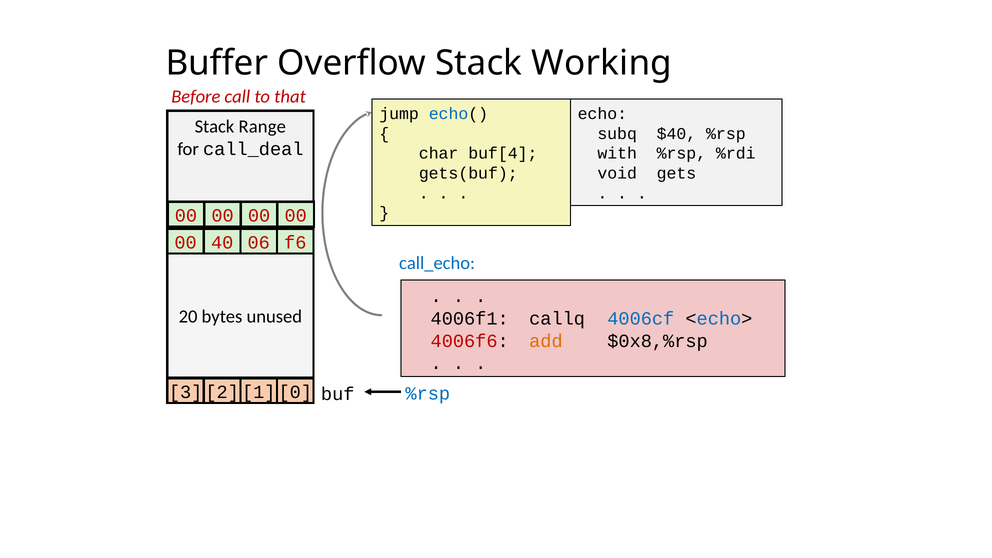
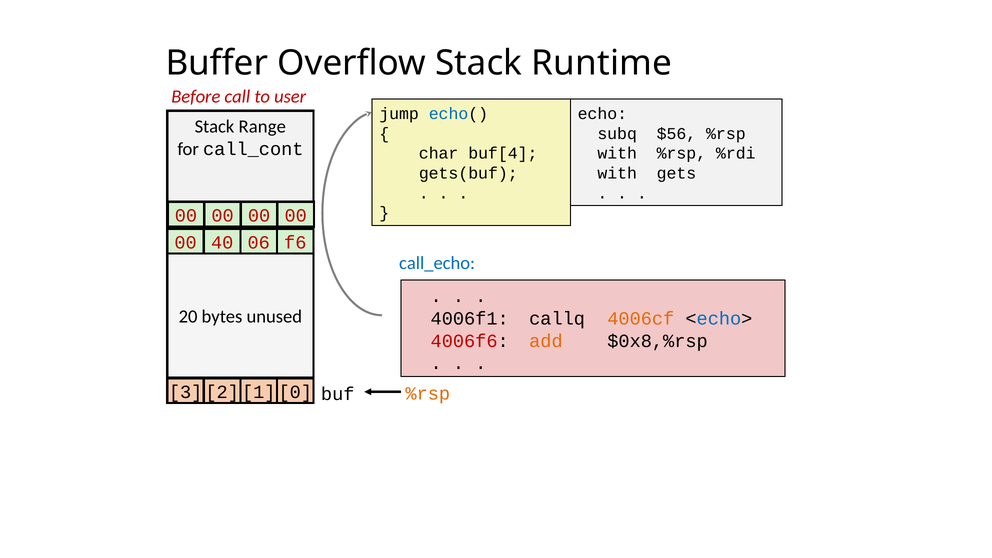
Working: Working -> Runtime
that: that -> user
$40: $40 -> $56
call_deal: call_deal -> call_cont
void at (617, 173): void -> with
4006cf colour: blue -> orange
%rsp at (428, 394) colour: blue -> orange
